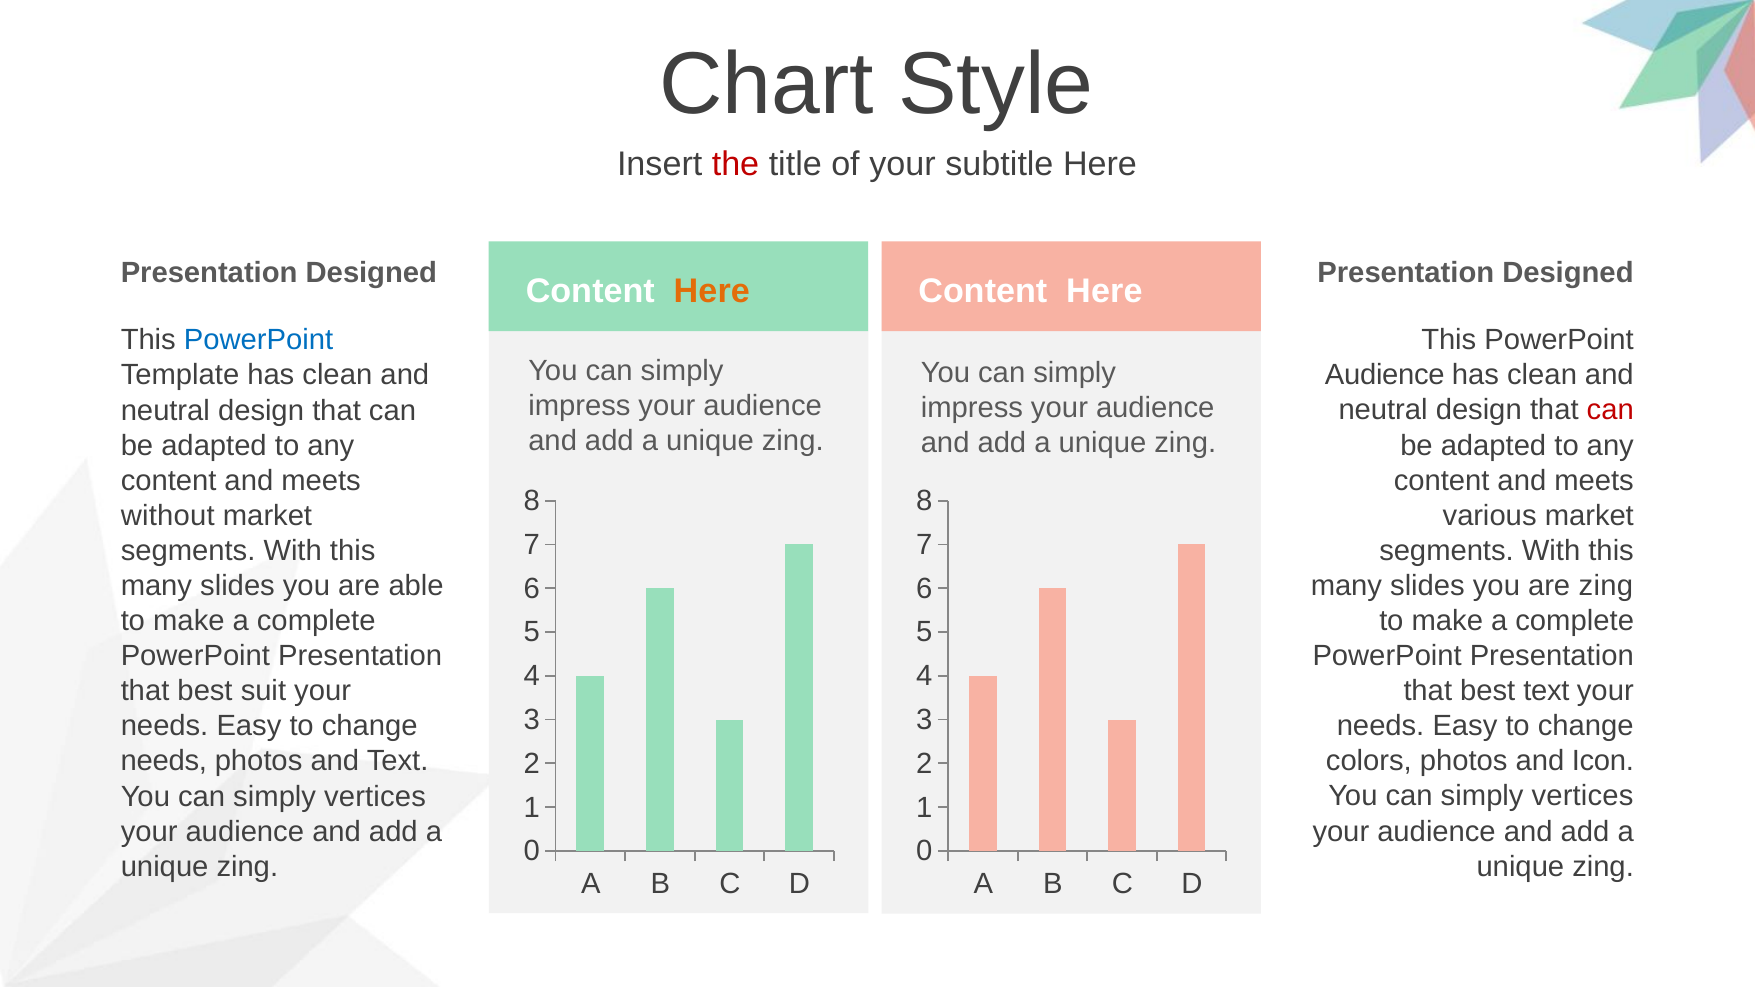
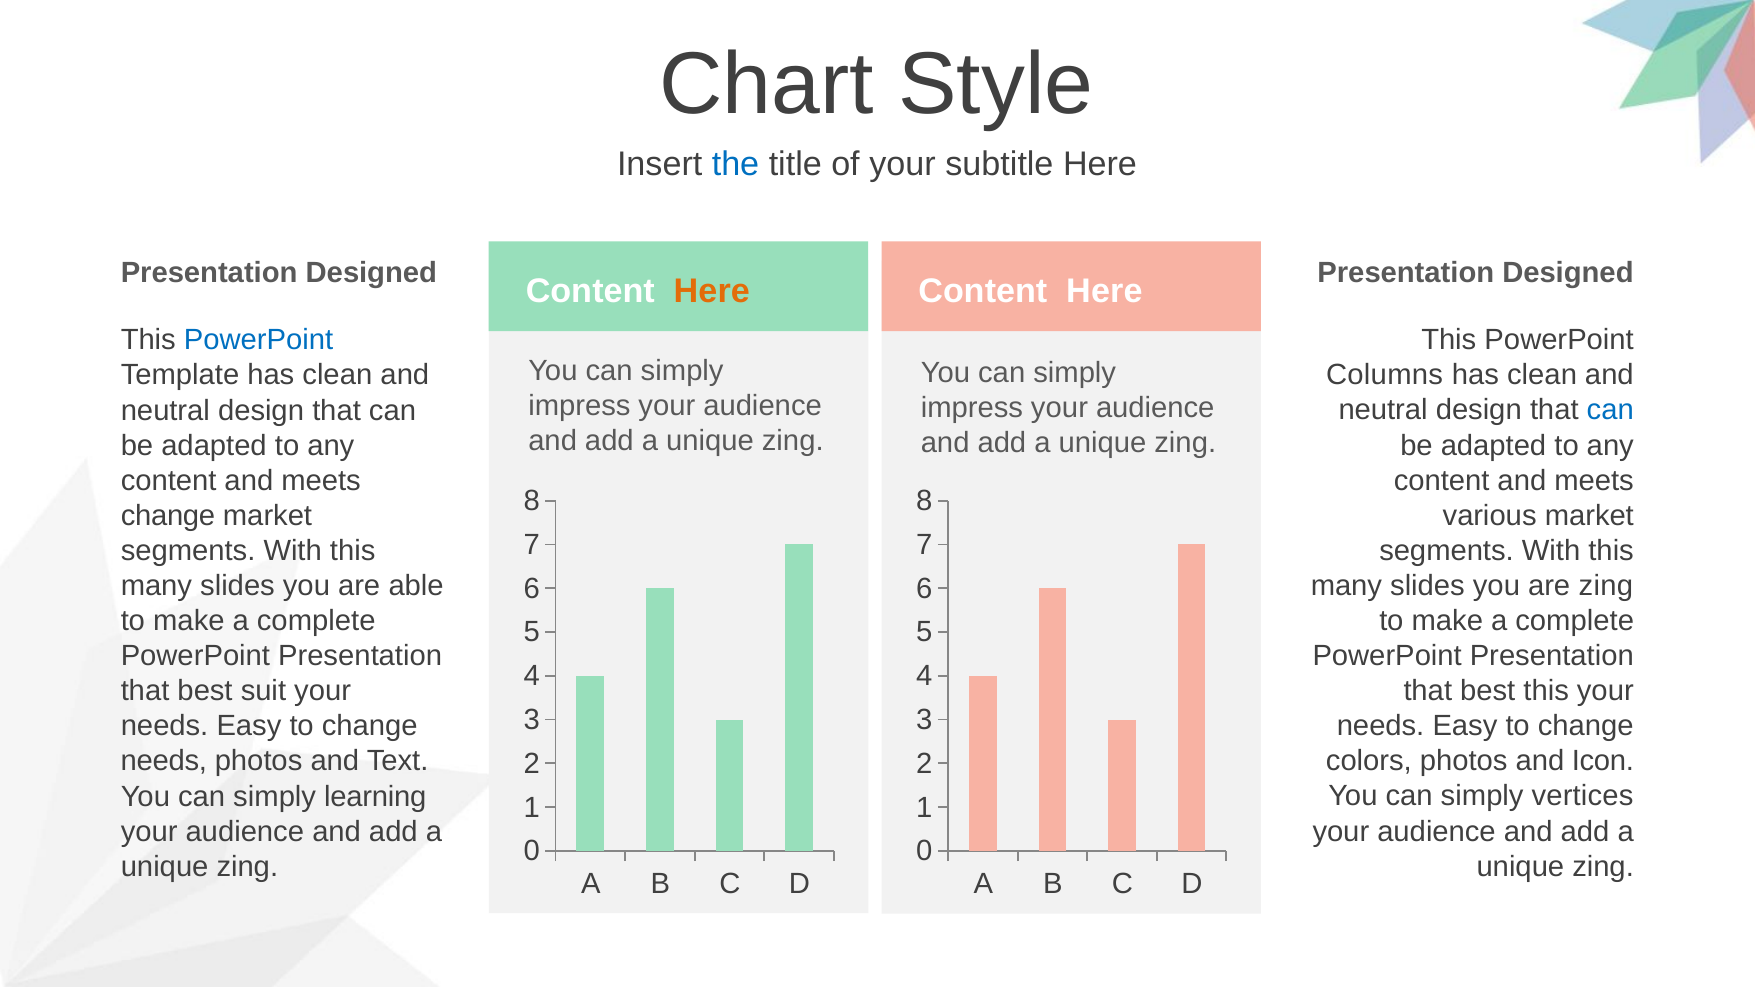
the colour: red -> blue
Audience at (1385, 375): Audience -> Columns
can at (1610, 410) colour: red -> blue
without at (168, 516): without -> change
best text: text -> this
vertices at (375, 797): vertices -> learning
